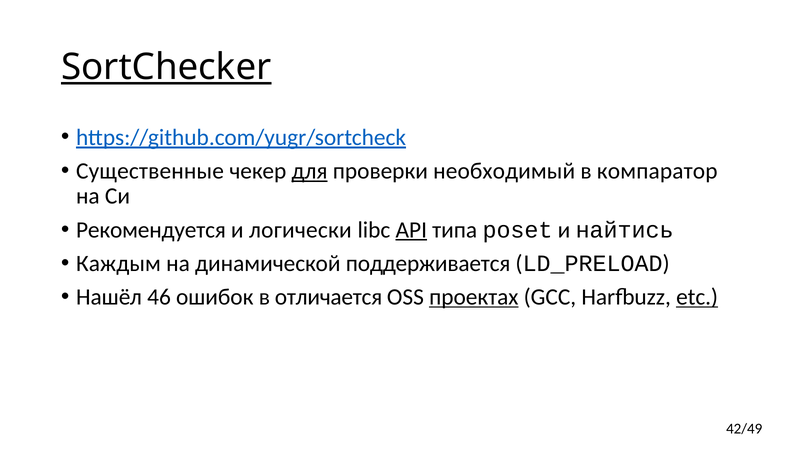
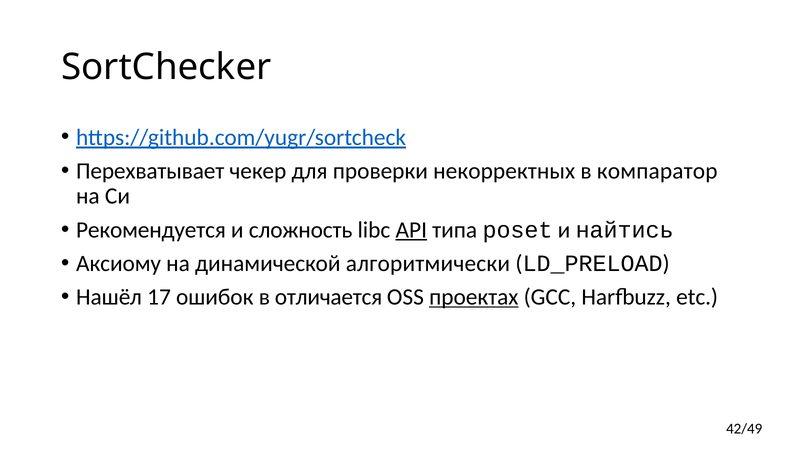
SortChecker underline: present -> none
Существенные: Существенные -> Перехватывает
для underline: present -> none
необходимый: необходимый -> некорректных
логически: логически -> сложность
Каждым: Каждым -> Аксиому
поддерживается: поддерживается -> алгоритмически
46: 46 -> 17
etc underline: present -> none
